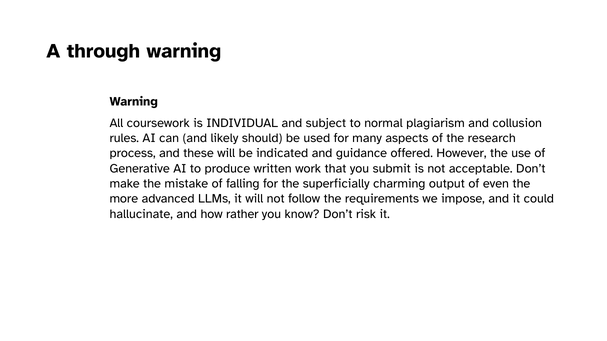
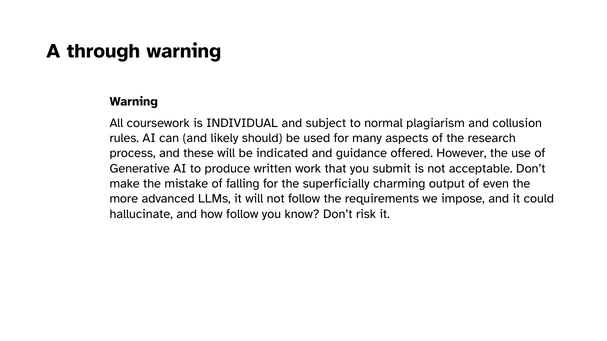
how rather: rather -> follow
